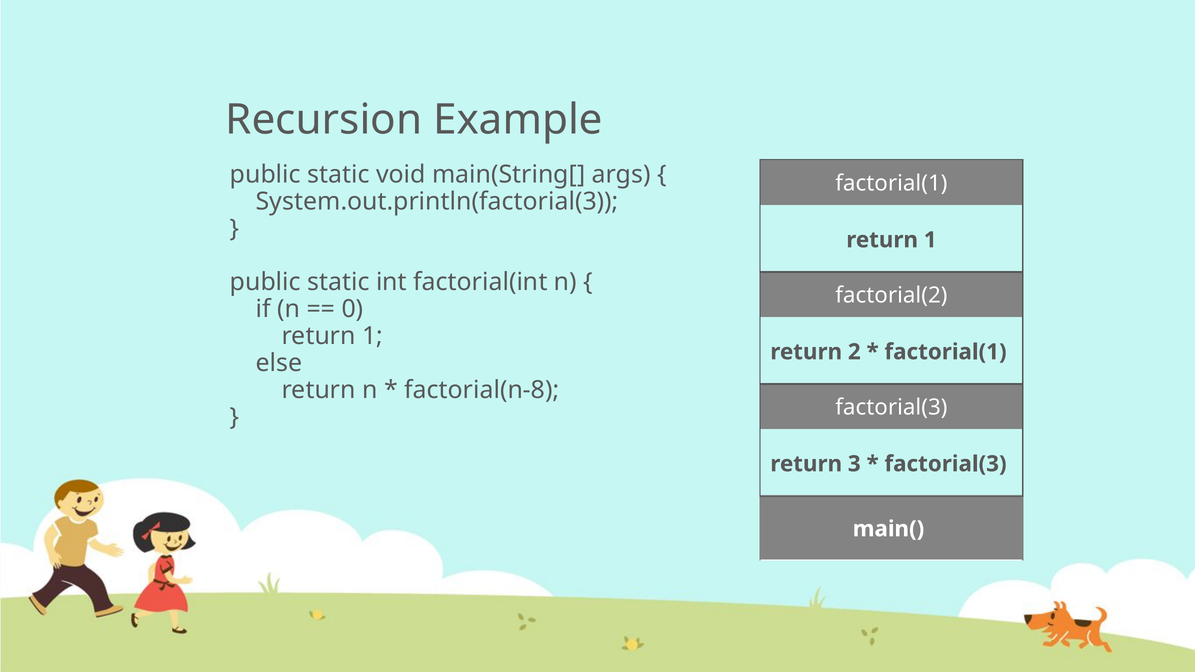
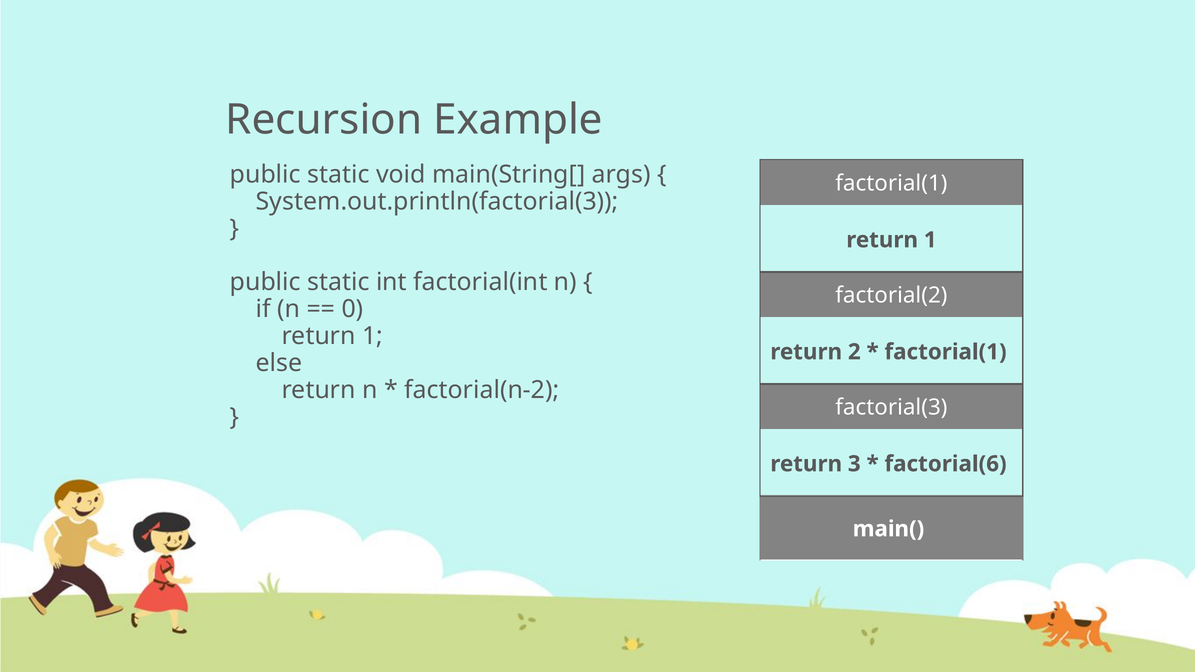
factorial(n-8: factorial(n-8 -> factorial(n-2
factorial(3 at (946, 464): factorial(3 -> factorial(6
